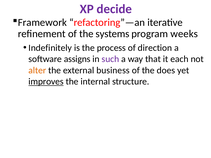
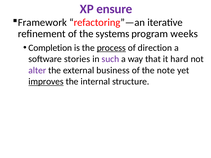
decide: decide -> ensure
Indefinitely: Indefinitely -> Completion
process underline: none -> present
assigns: assigns -> stories
each: each -> hard
alter colour: orange -> purple
does: does -> note
